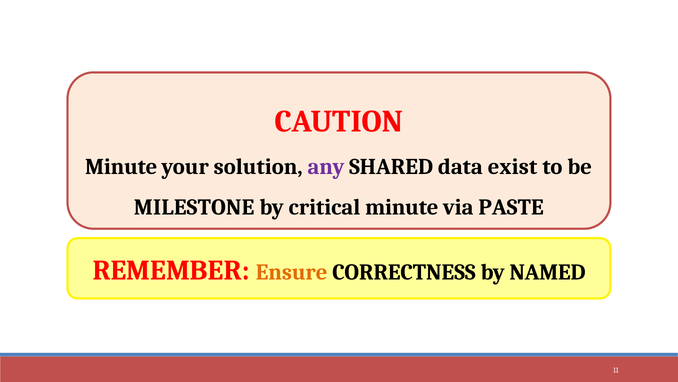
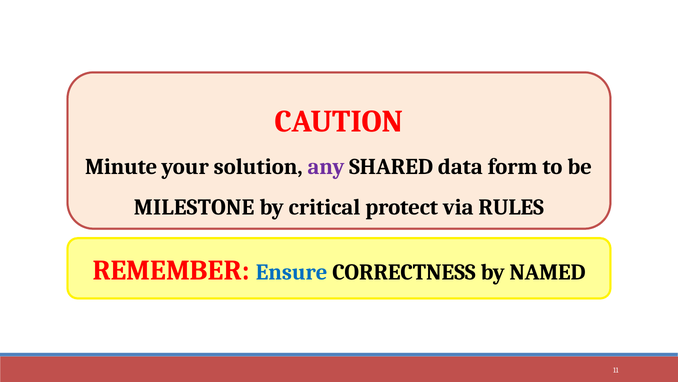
exist: exist -> form
critical minute: minute -> protect
PASTE: PASTE -> RULES
Ensure colour: orange -> blue
